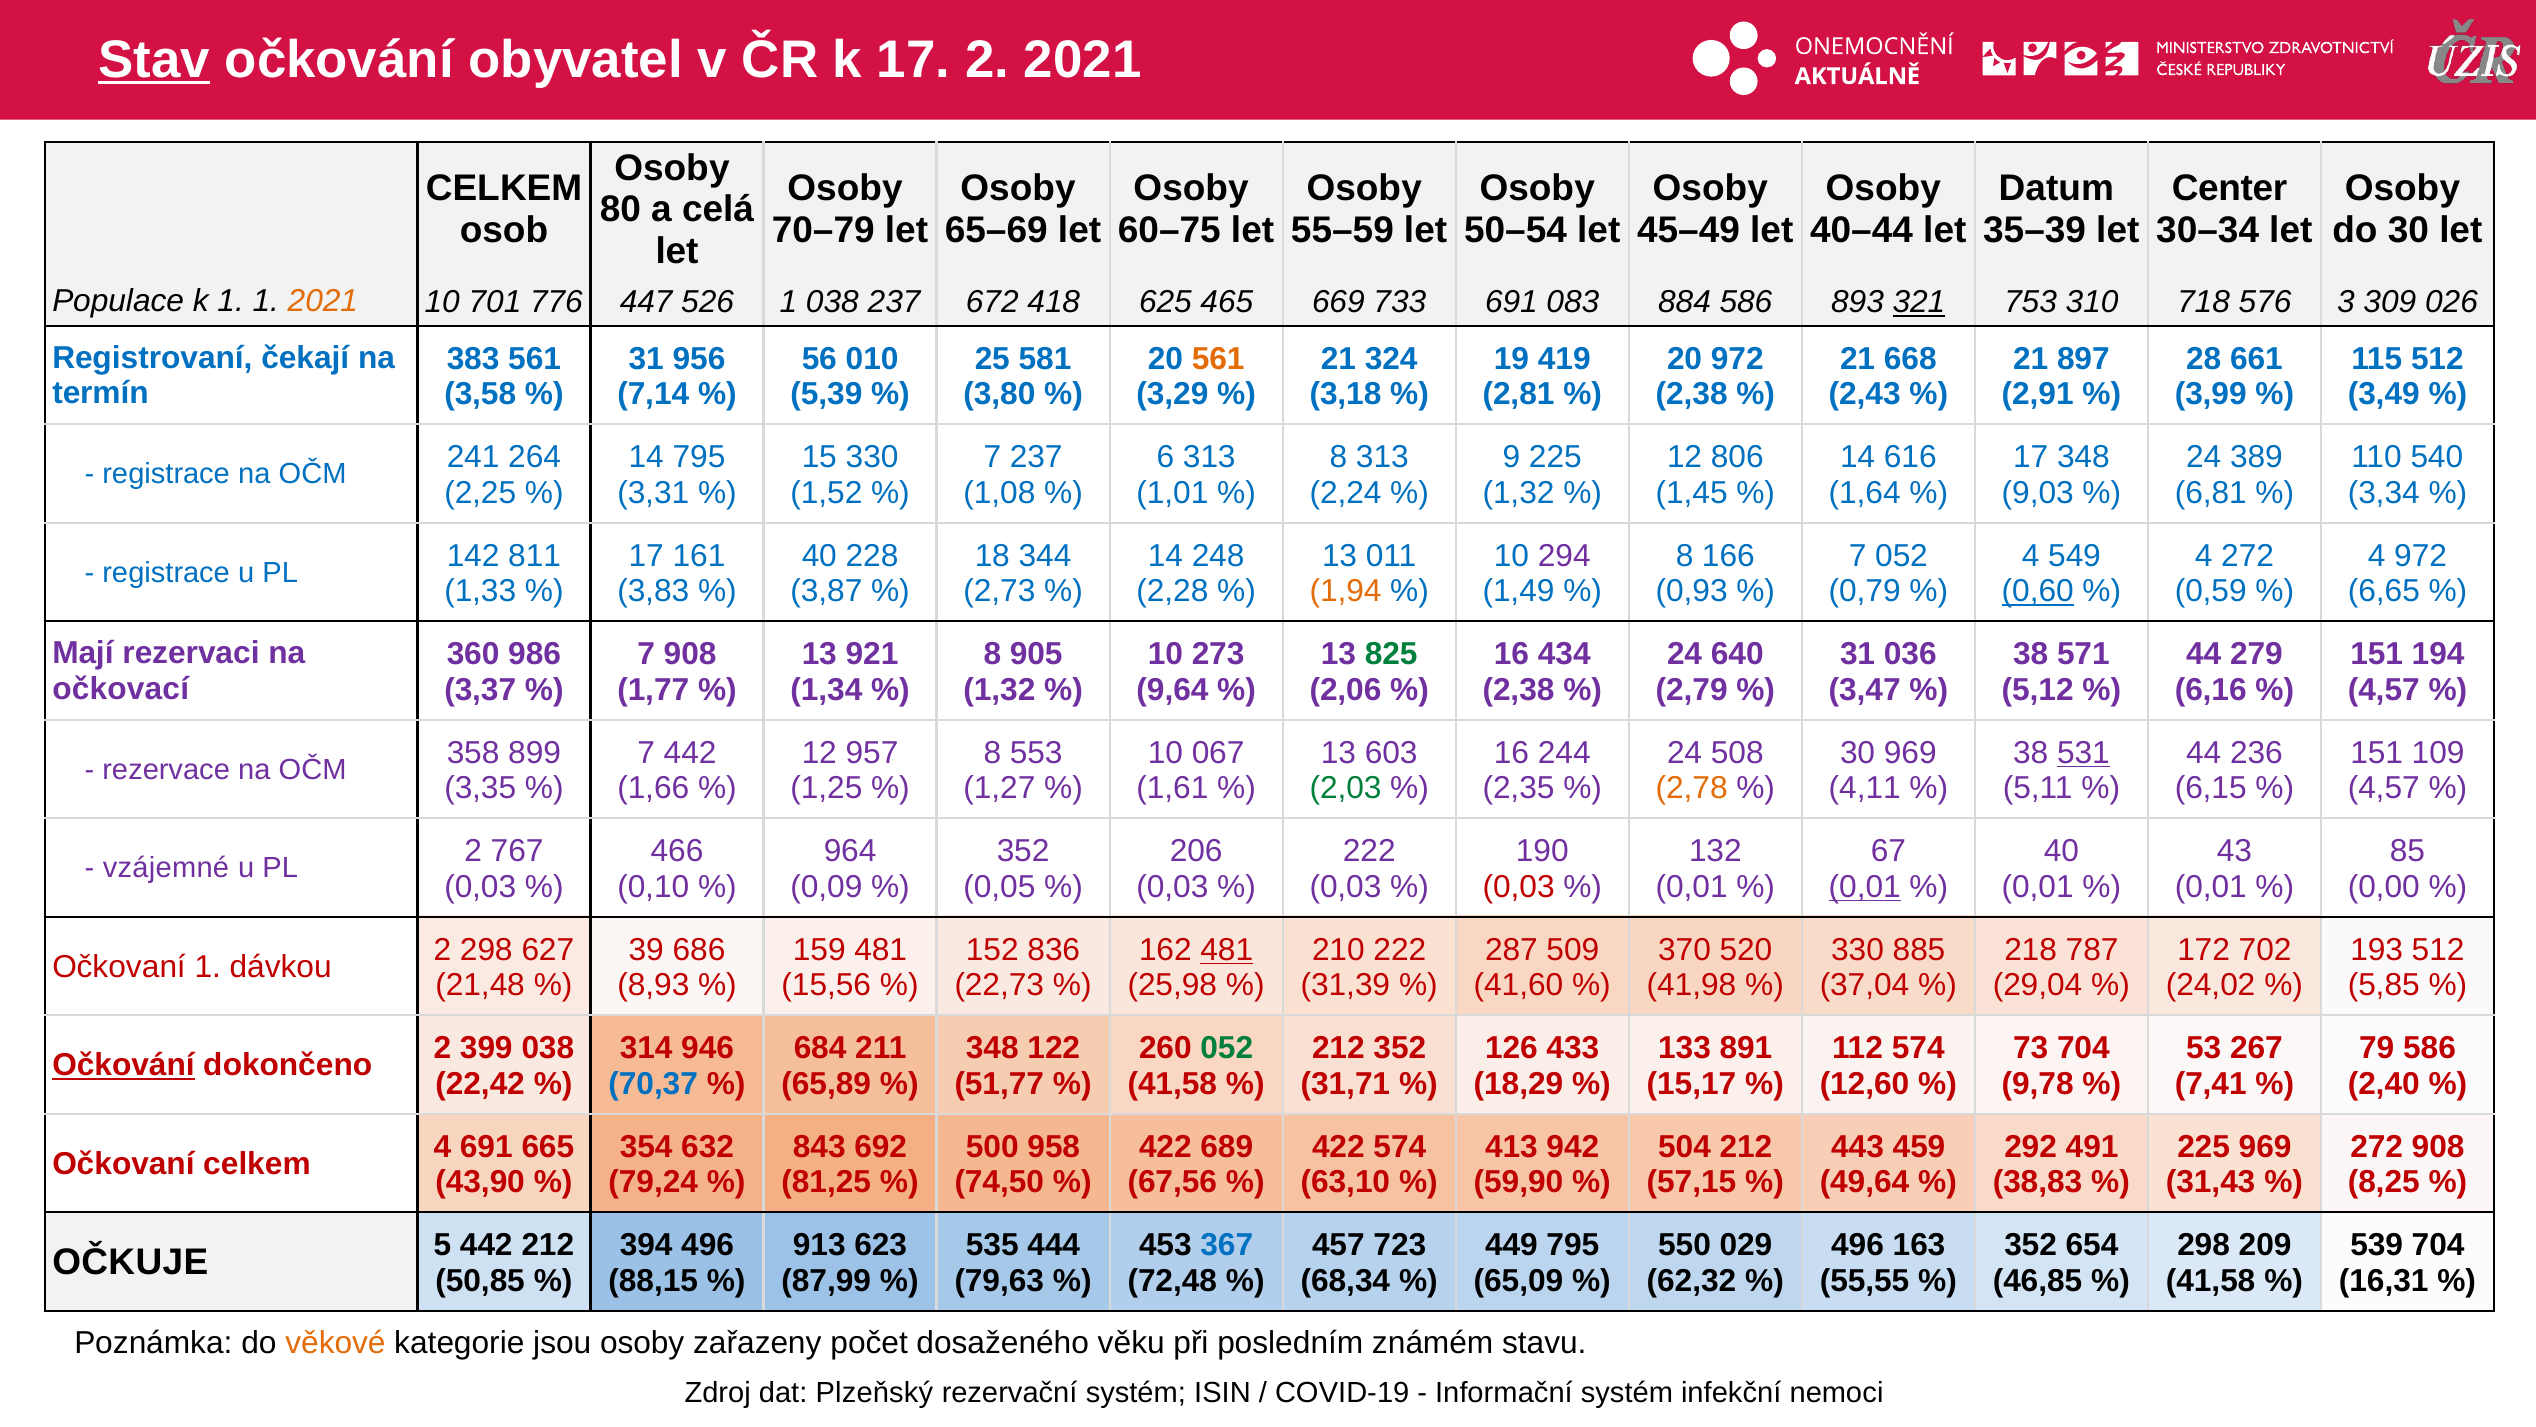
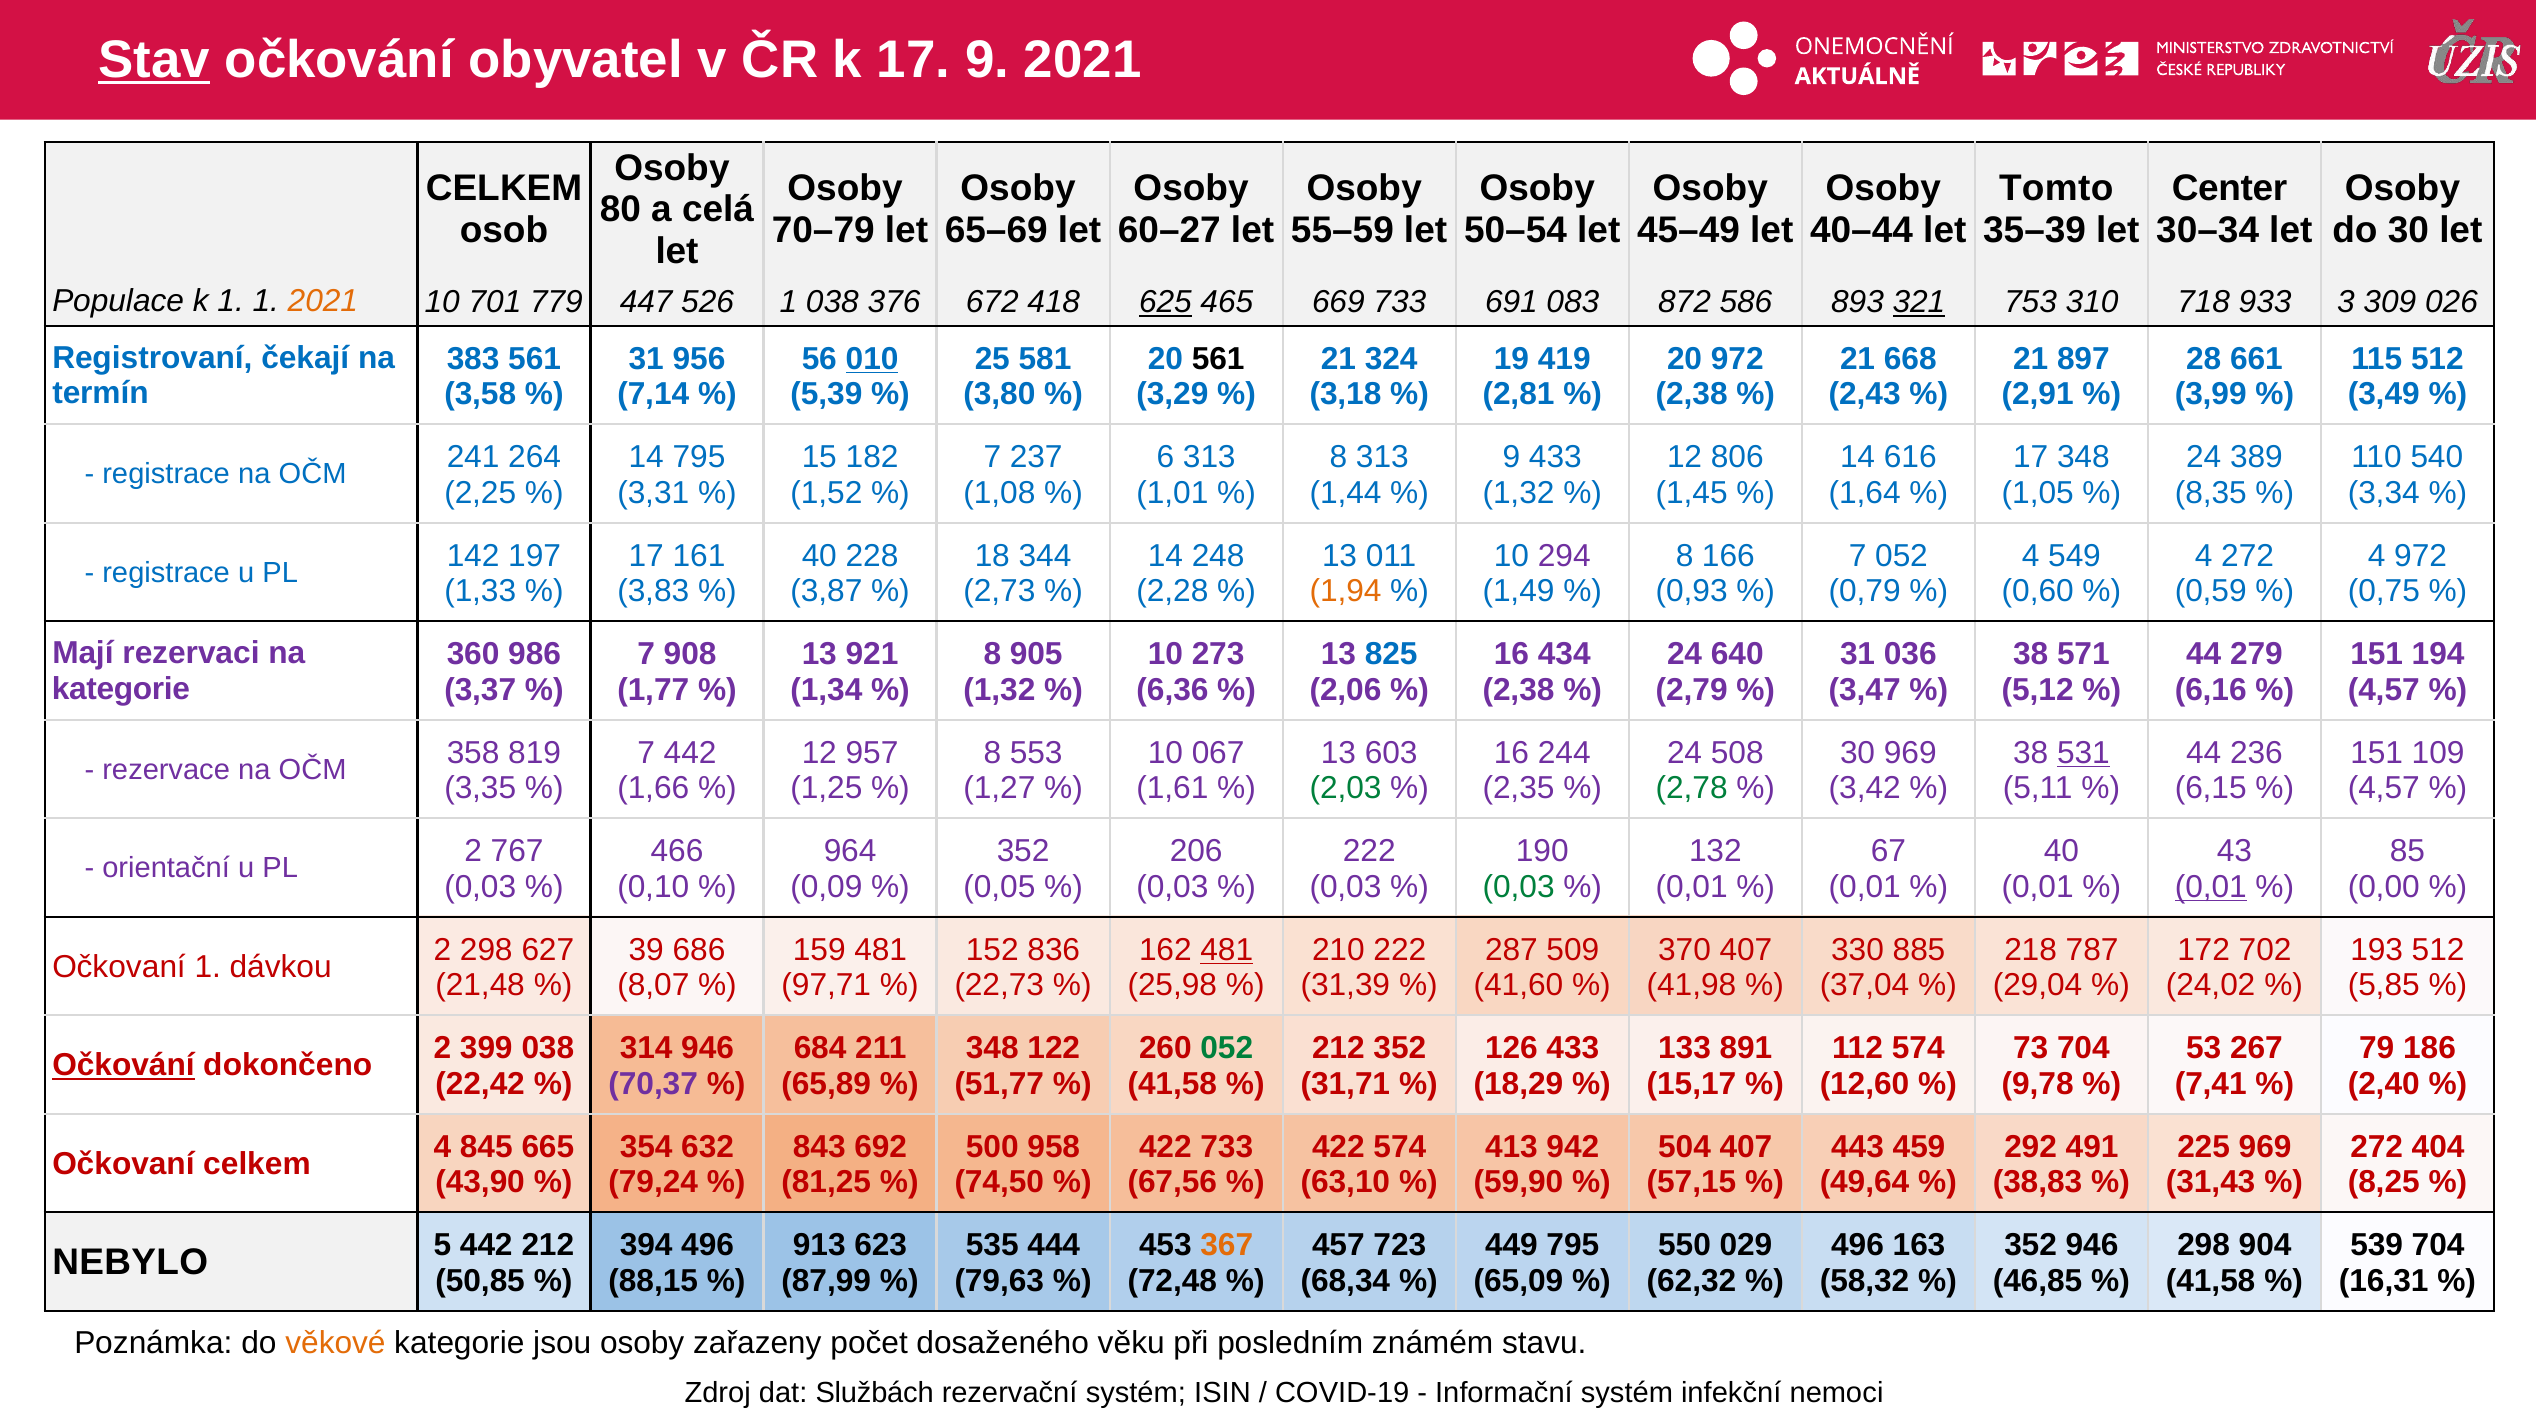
17 2: 2 -> 9
Datum: Datum -> Tomto
60–75: 60–75 -> 60–27
776: 776 -> 779
038 237: 237 -> 376
625 underline: none -> present
884: 884 -> 872
576: 576 -> 933
010 underline: none -> present
561 at (1218, 359) colour: orange -> black
15 330: 330 -> 182
9 225: 225 -> 433
2,24: 2,24 -> 1,44
9,03: 9,03 -> 1,05
6,81: 6,81 -> 8,35
811: 811 -> 197
0,60 underline: present -> none
6,65: 6,65 -> 0,75
825 colour: green -> blue
očkovací at (121, 689): očkovací -> kategorie
9,64: 9,64 -> 6,36
899: 899 -> 819
2,78 colour: orange -> green
4,11: 4,11 -> 3,42
vzájemné: vzájemné -> orientační
0,03 at (1519, 887) colour: red -> green
0,01 at (1865, 887) underline: present -> none
0,01 at (2211, 887) underline: none -> present
370 520: 520 -> 407
8,93: 8,93 -> 8,07
15,56: 15,56 -> 97,71
79 586: 586 -> 186
70,37 colour: blue -> purple
4 691: 691 -> 845
422 689: 689 -> 733
504 212: 212 -> 407
272 908: 908 -> 404
367 colour: blue -> orange
352 654: 654 -> 946
209: 209 -> 904
OČKUJE: OČKUJE -> NEBYLO
55,55: 55,55 -> 58,32
Plzeňský: Plzeňský -> Službách
